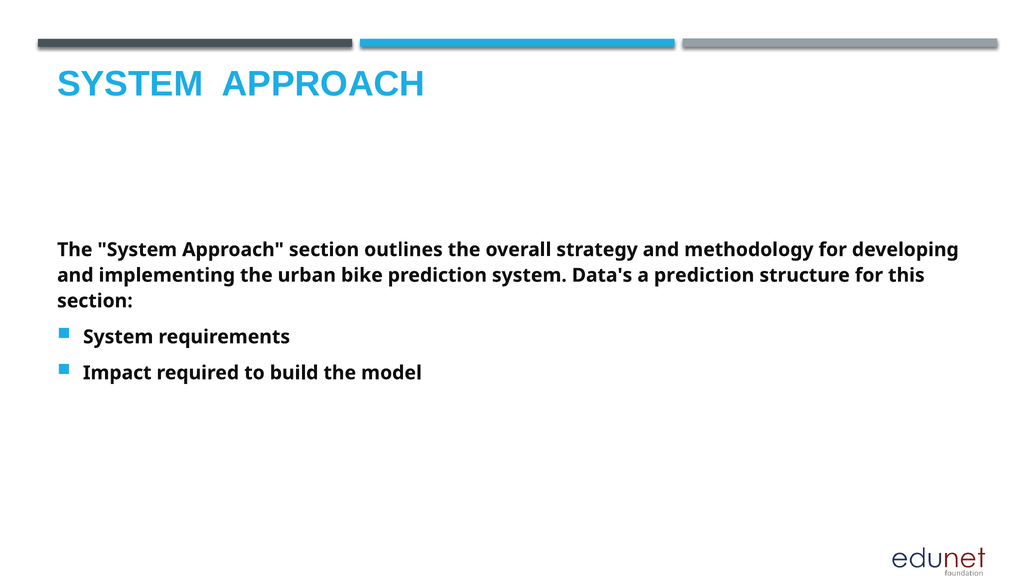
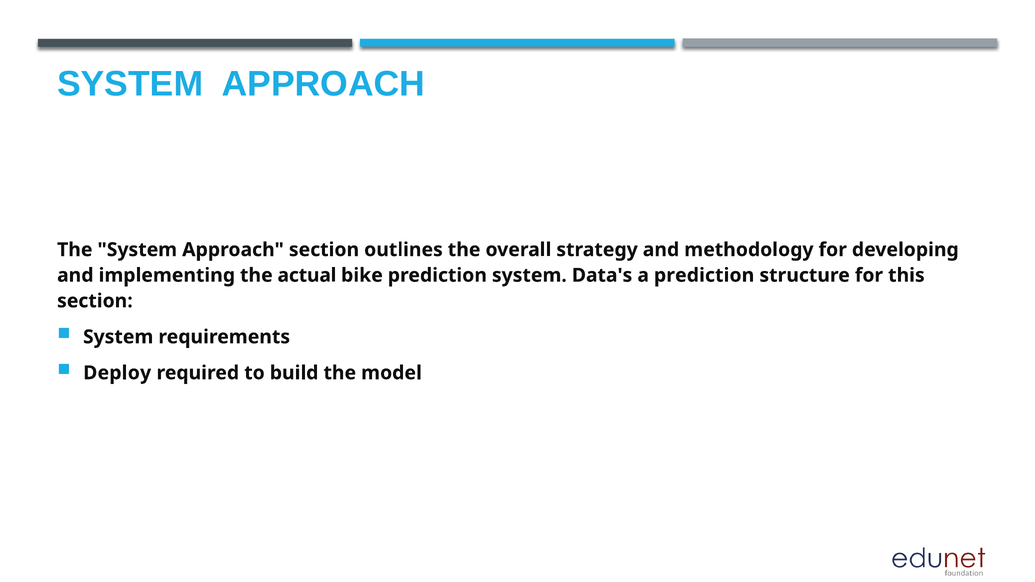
urban: urban -> actual
Impact: Impact -> Deploy
